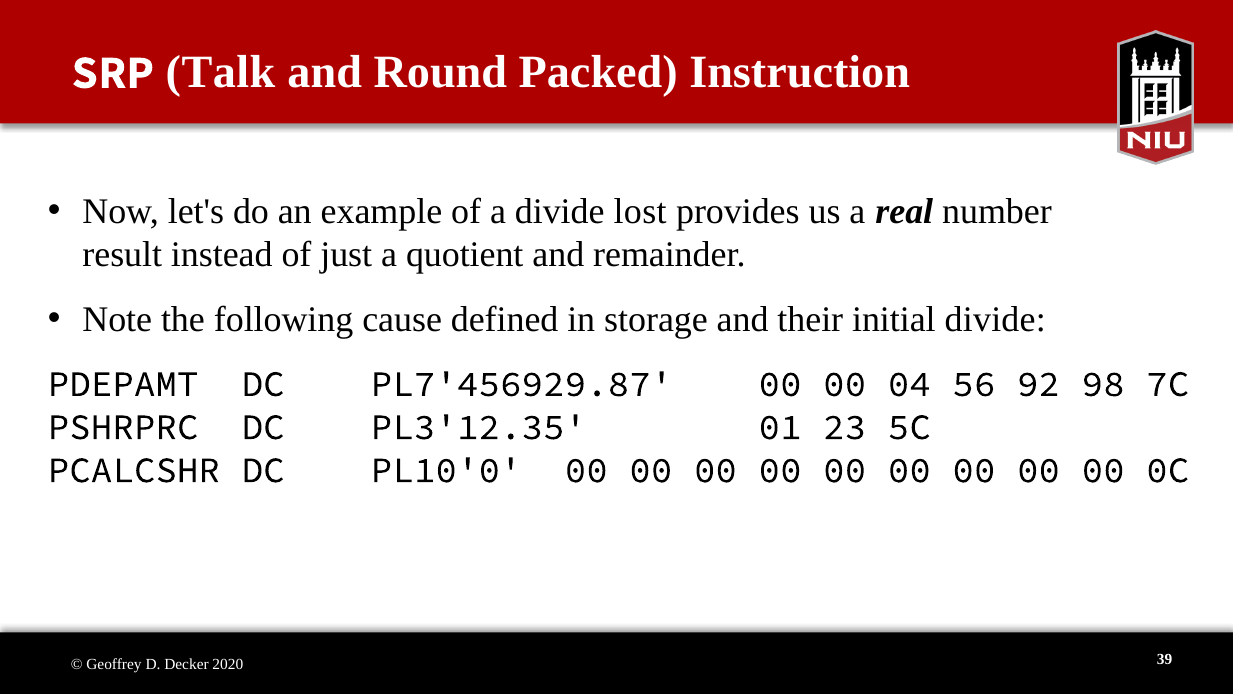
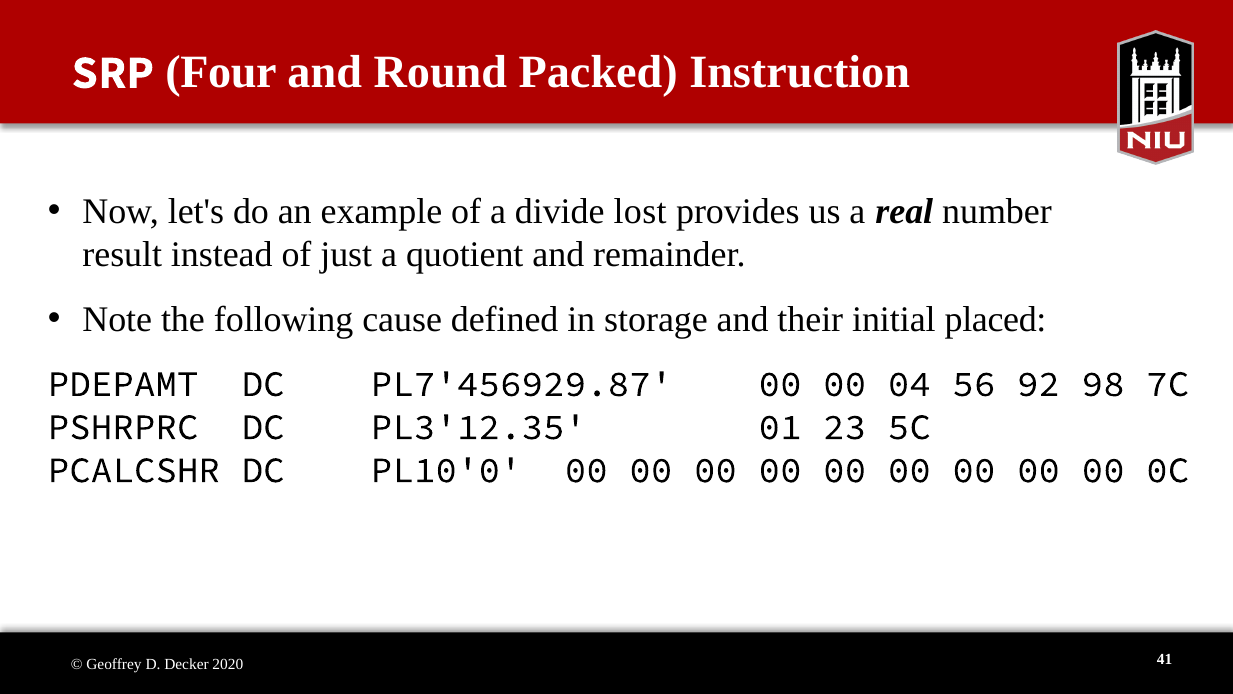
Talk: Talk -> Four
initial divide: divide -> placed
39: 39 -> 41
